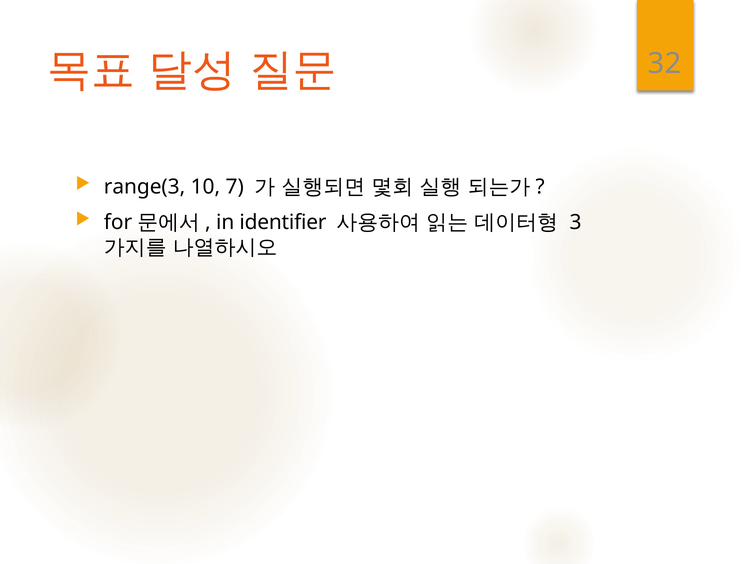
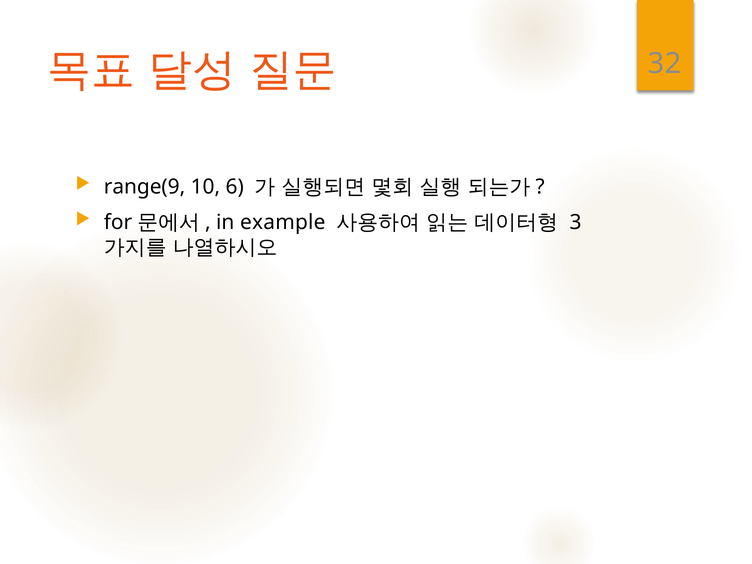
range(3: range(3 -> range(9
7: 7 -> 6
identifier: identifier -> example
